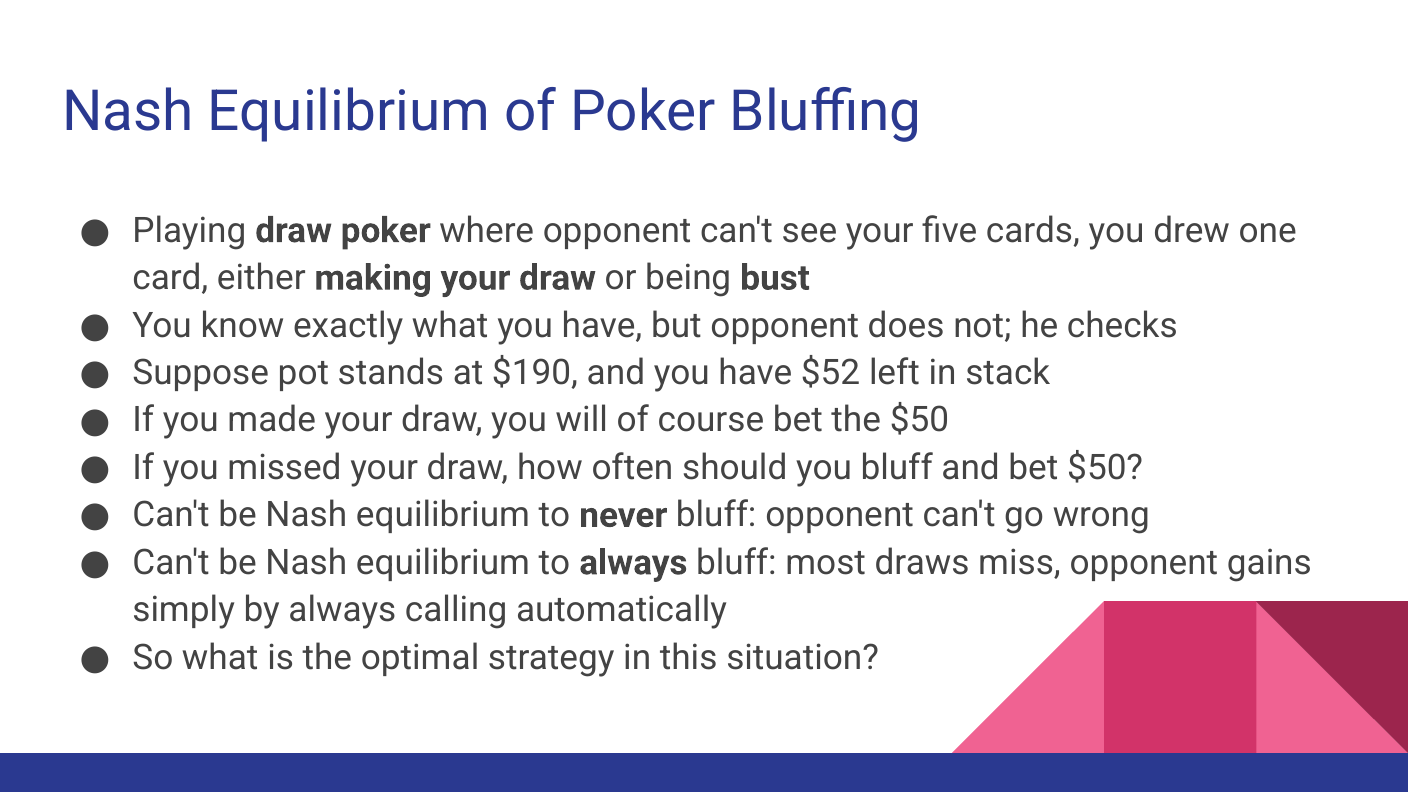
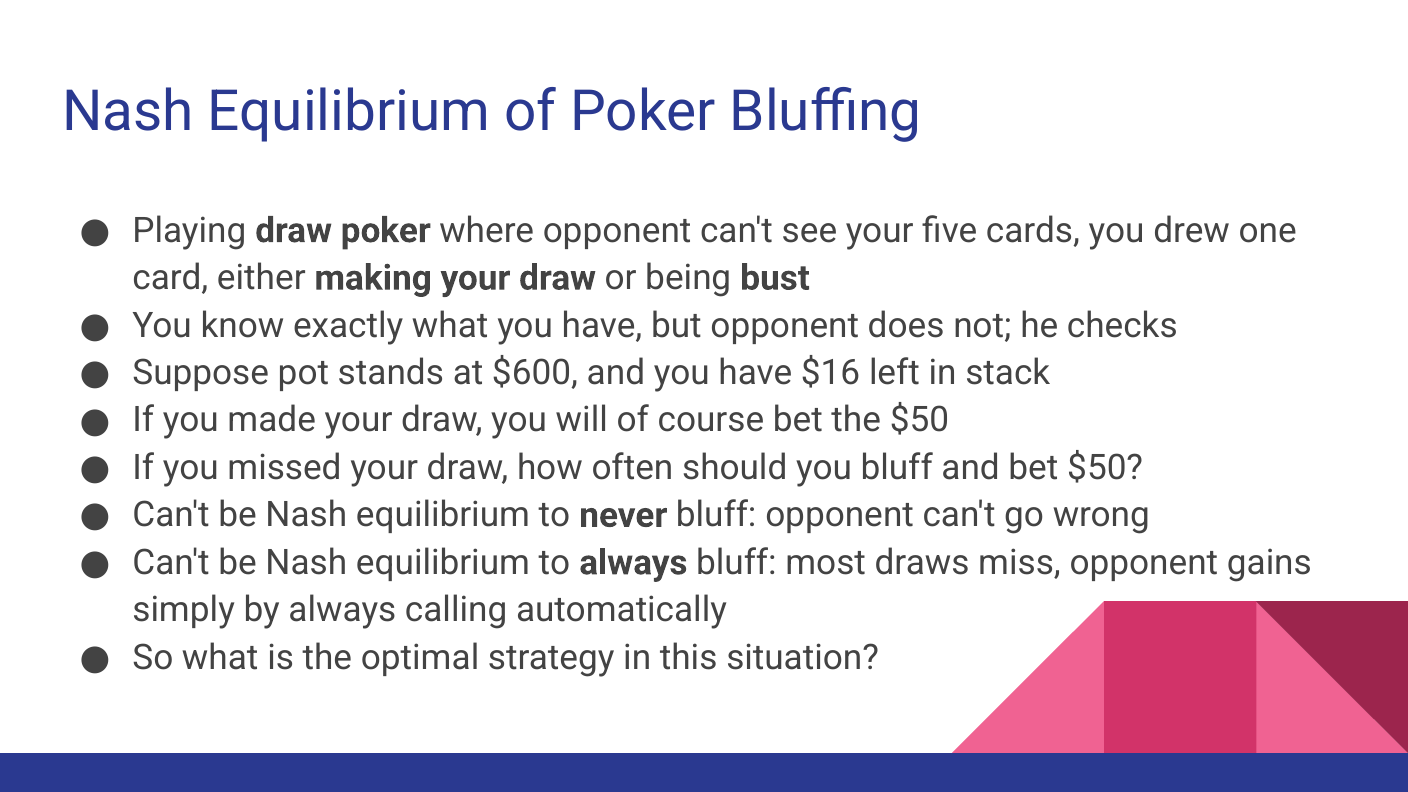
$190: $190 -> $600
$52: $52 -> $16
